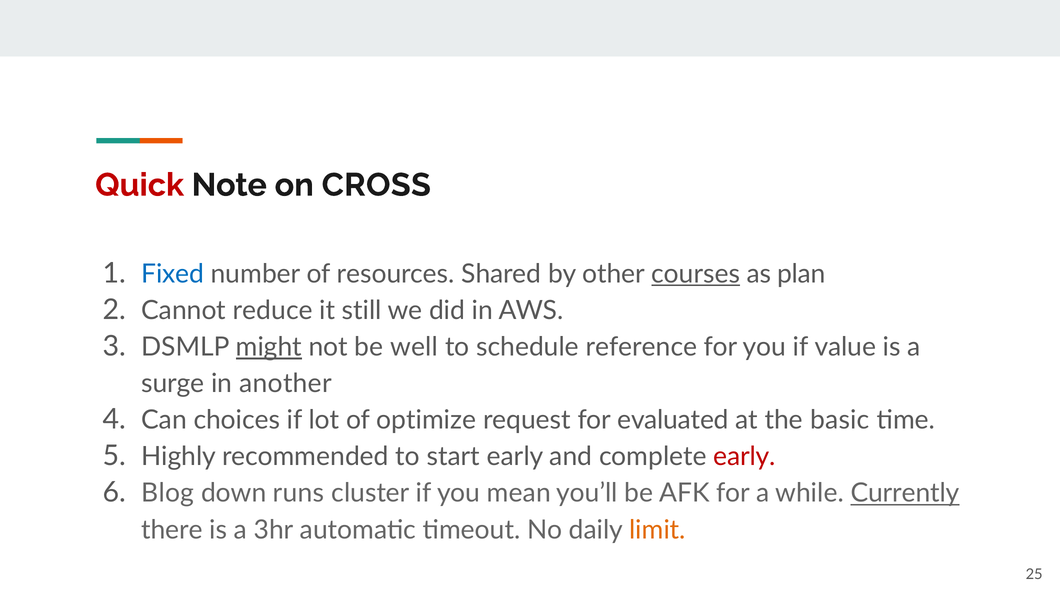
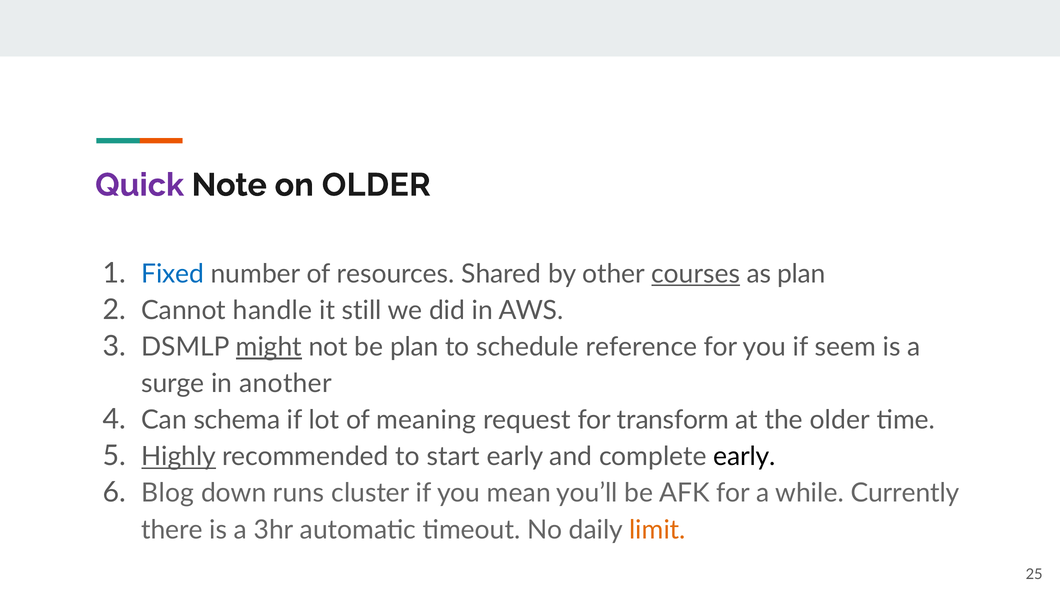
Quick colour: red -> purple
on CROSS: CROSS -> OLDER
reduce: reduce -> handle
be well: well -> plan
value: value -> seem
choices: choices -> schema
optimize: optimize -> meaning
evaluated: evaluated -> transform
the basic: basic -> older
Highly underline: none -> present
early at (745, 457) colour: red -> black
Currently underline: present -> none
